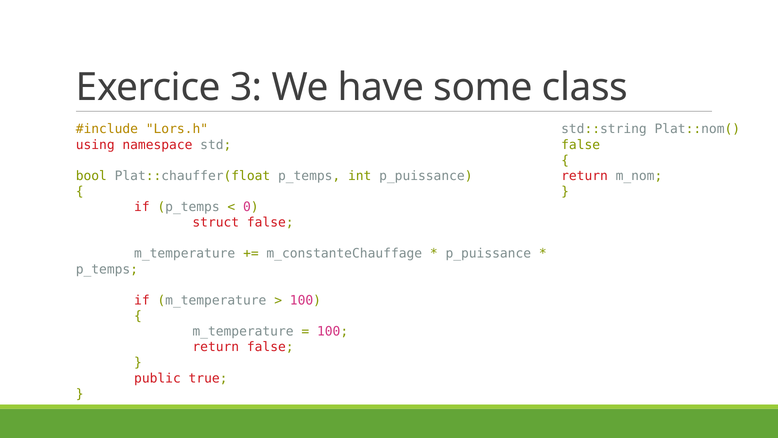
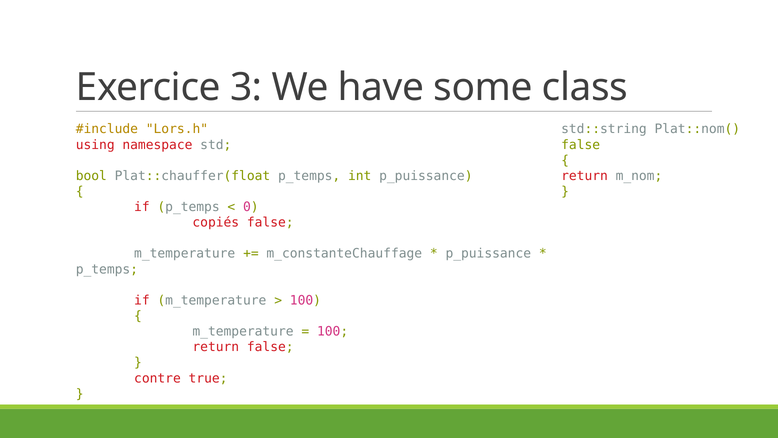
struct: struct -> copiés
public: public -> contre
